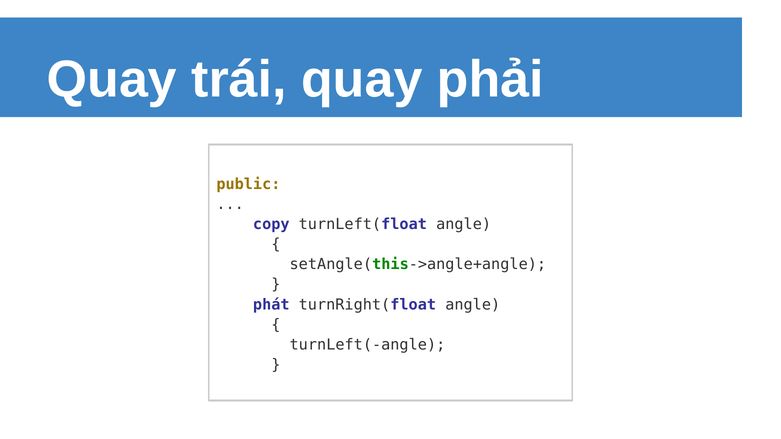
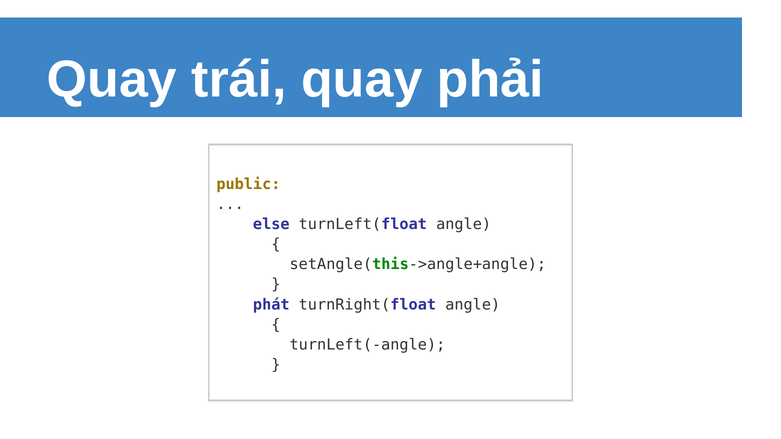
copy: copy -> else
